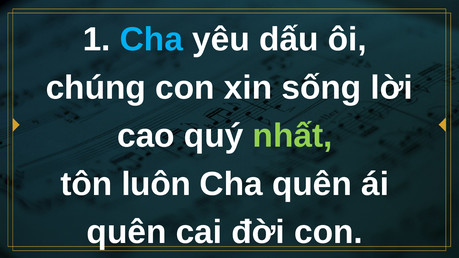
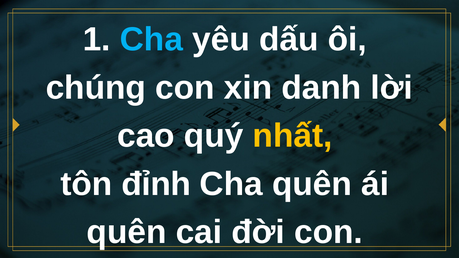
sống: sống -> danh
nhất colour: light green -> yellow
luôn: luôn -> đỉnh
